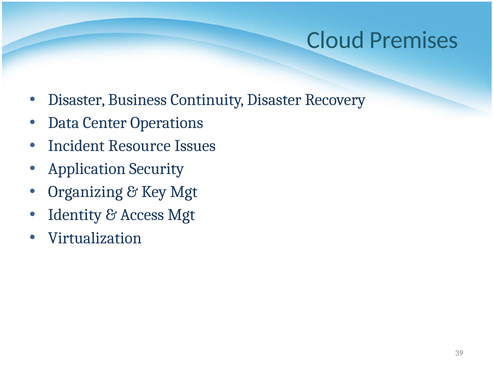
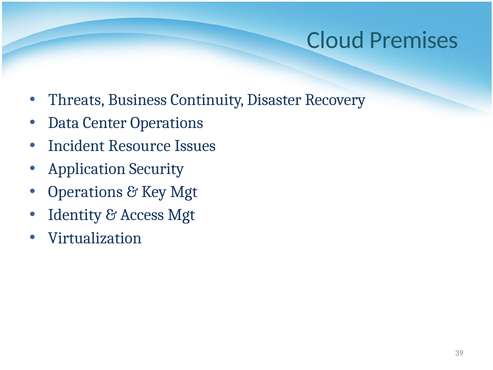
Disaster at (77, 100): Disaster -> Threats
Organizing at (85, 192): Organizing -> Operations
